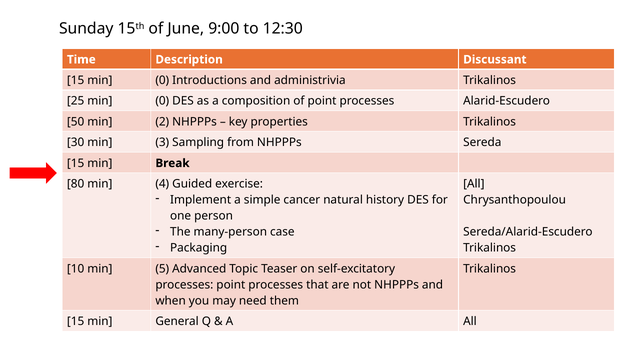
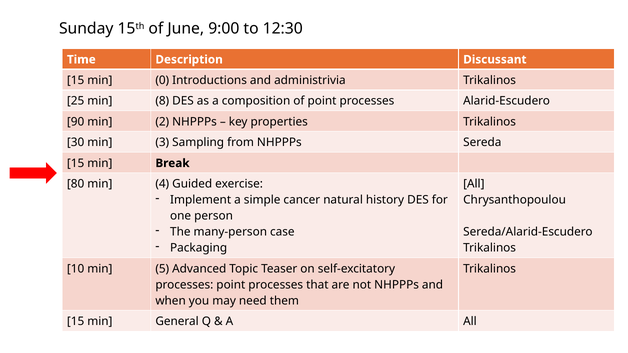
25 min 0: 0 -> 8
50: 50 -> 90
